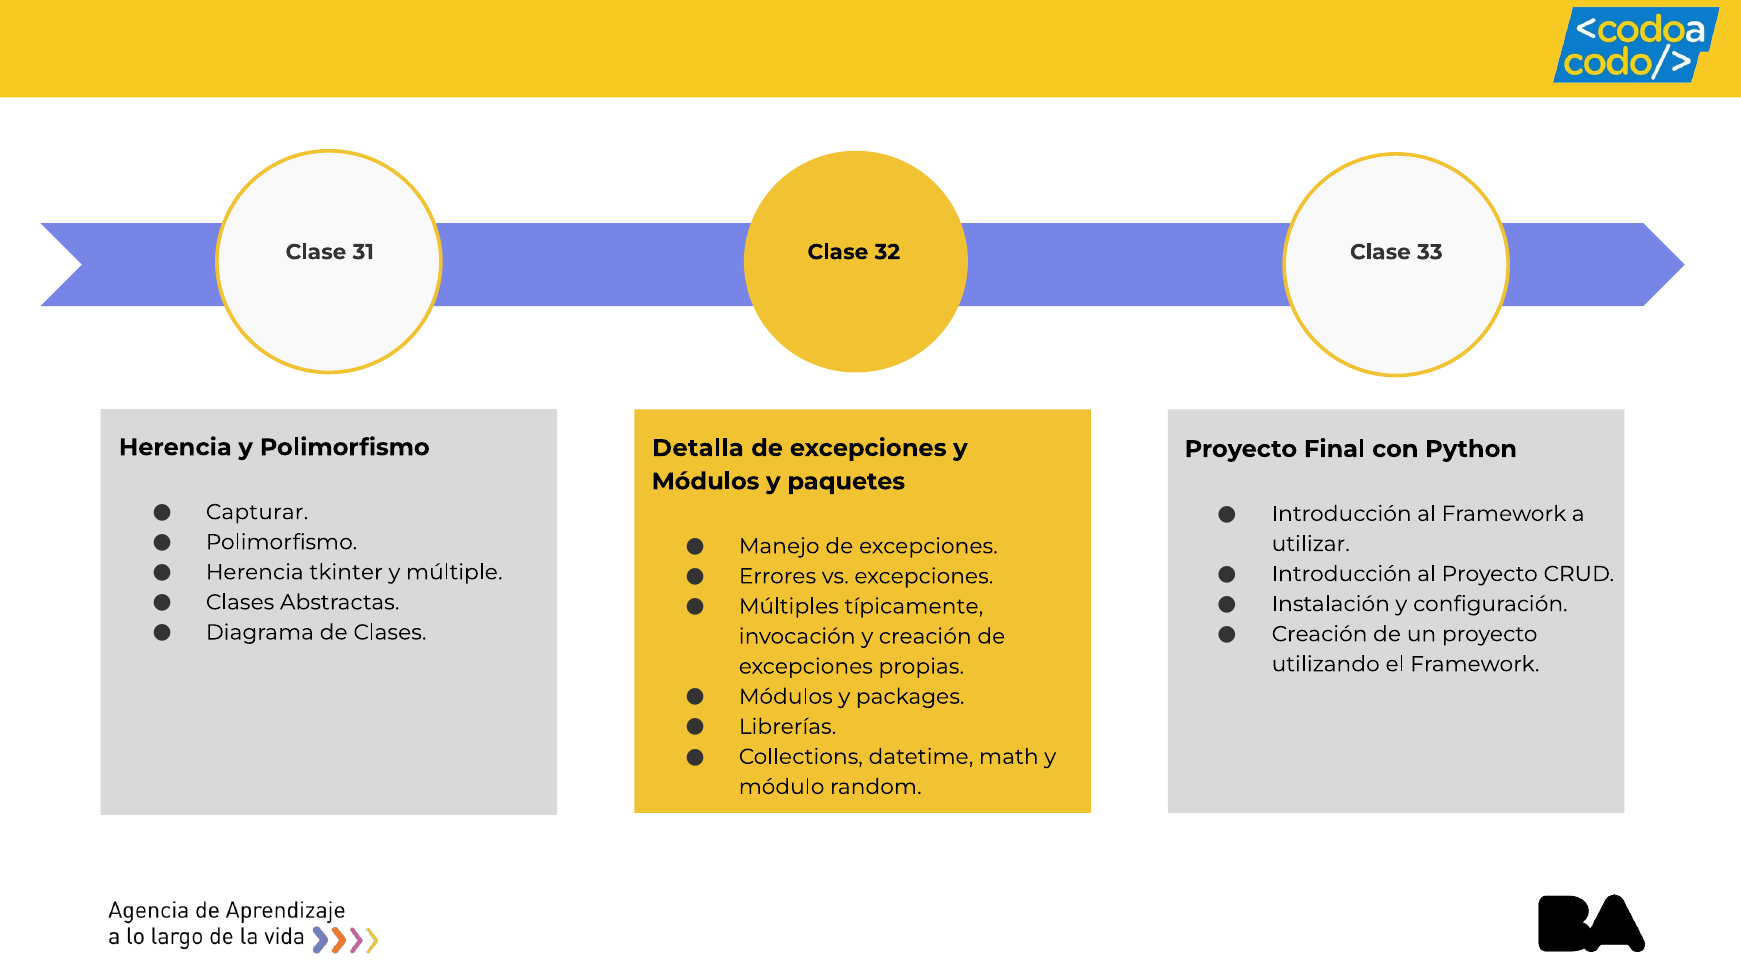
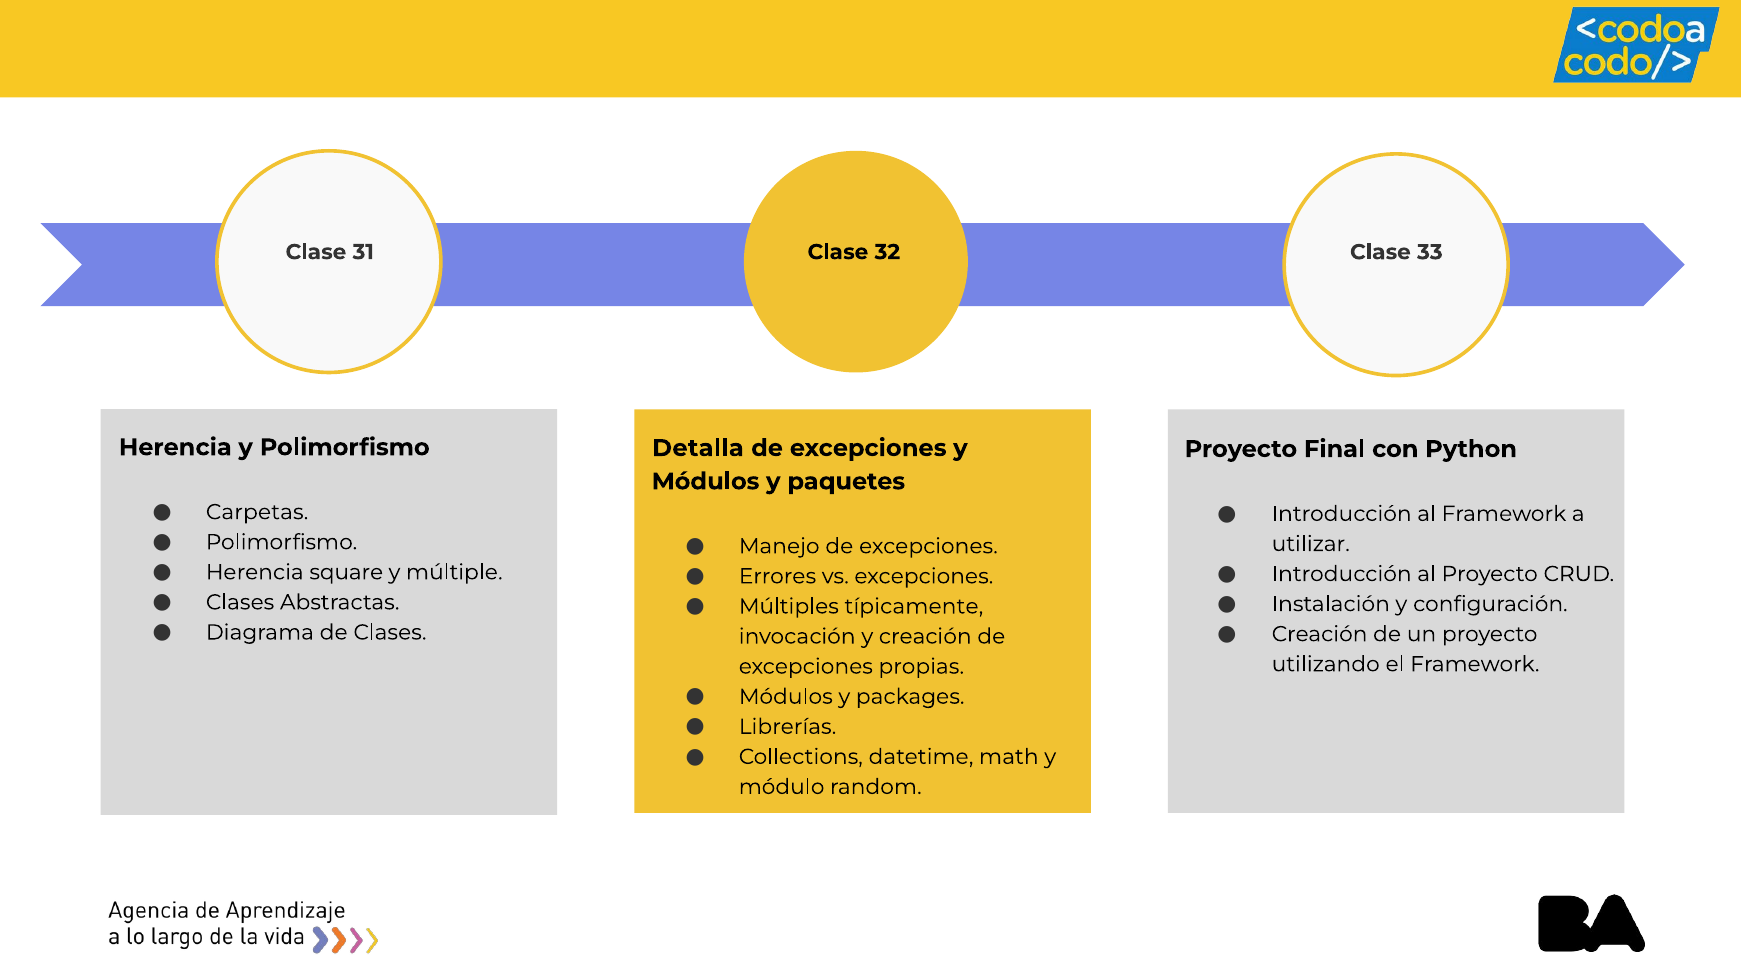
Capturar: Capturar -> Carpetas
tkinter: tkinter -> square
